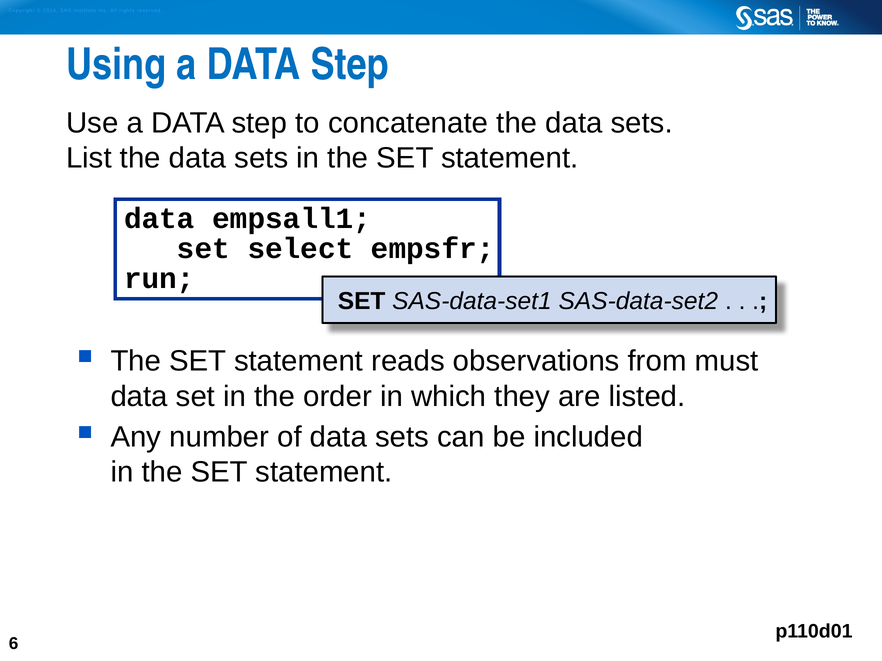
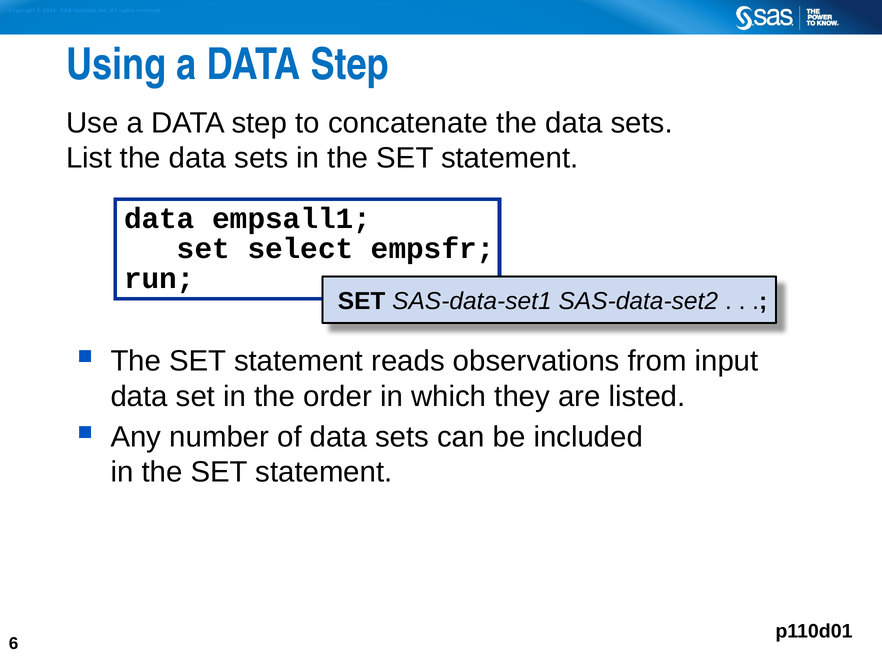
must: must -> input
